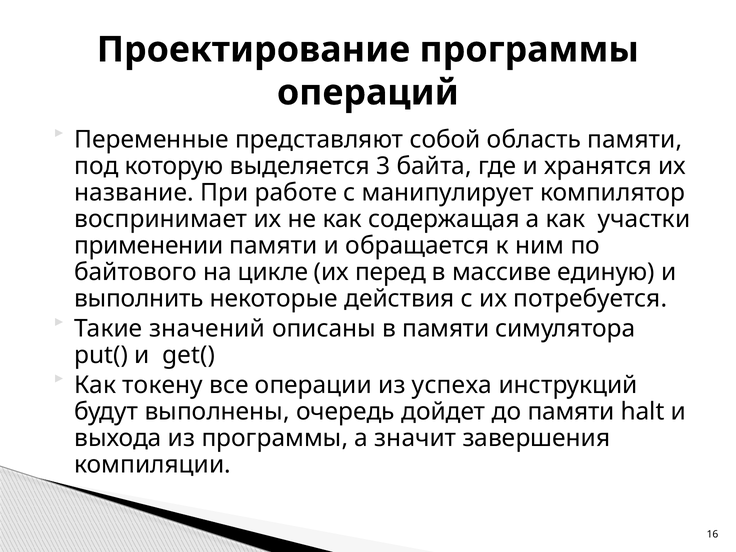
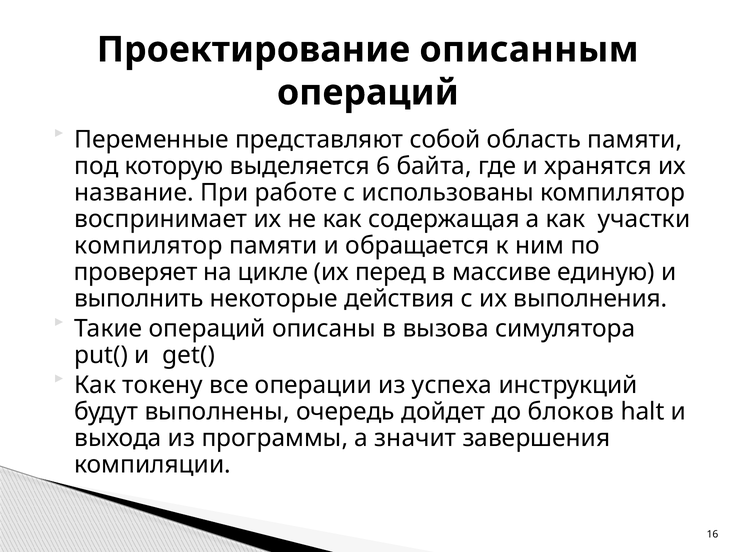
Проектирование программы: программы -> описанным
3: 3 -> 6
манипулирует: манипулирует -> использованы
применении at (149, 246): применении -> компилятор
байтового: байтового -> проверяет
потребуется: потребуется -> выполнения
Такие значений: значений -> операций
в памяти: памяти -> вызова
до памяти: памяти -> блоков
